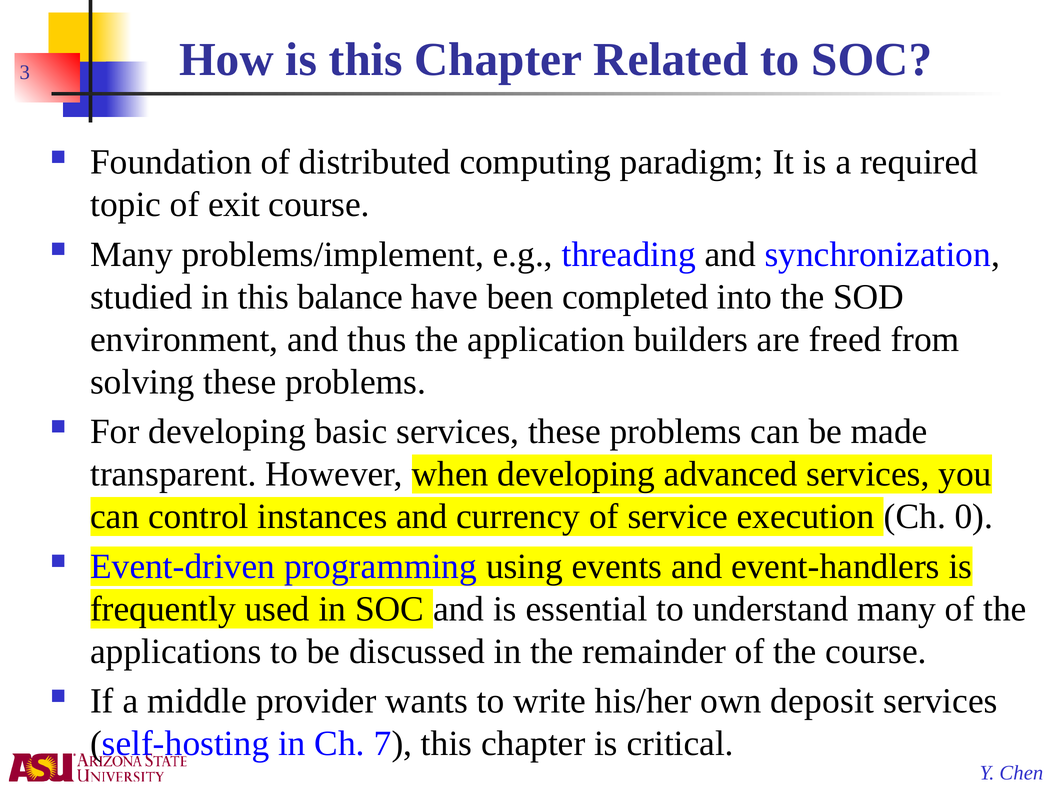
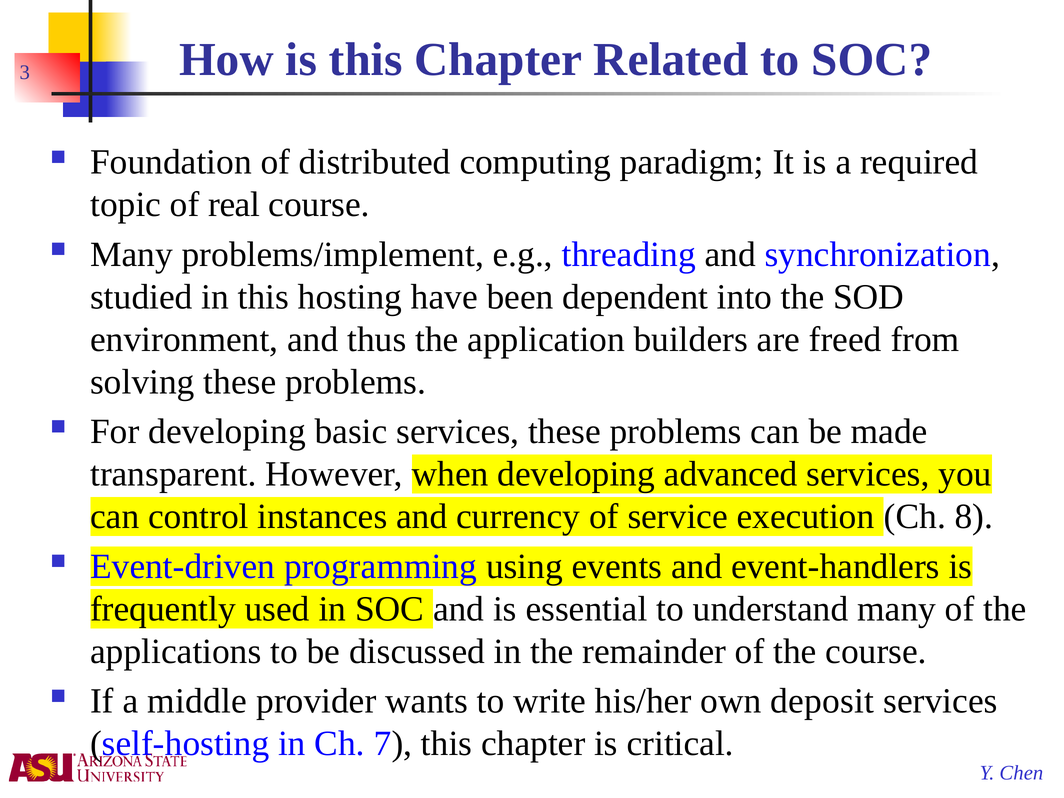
exit: exit -> real
balance: balance -> hosting
completed: completed -> dependent
0: 0 -> 8
